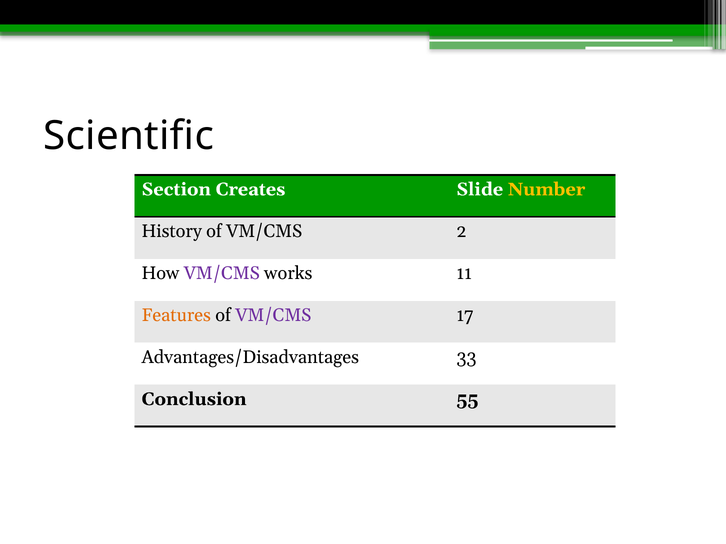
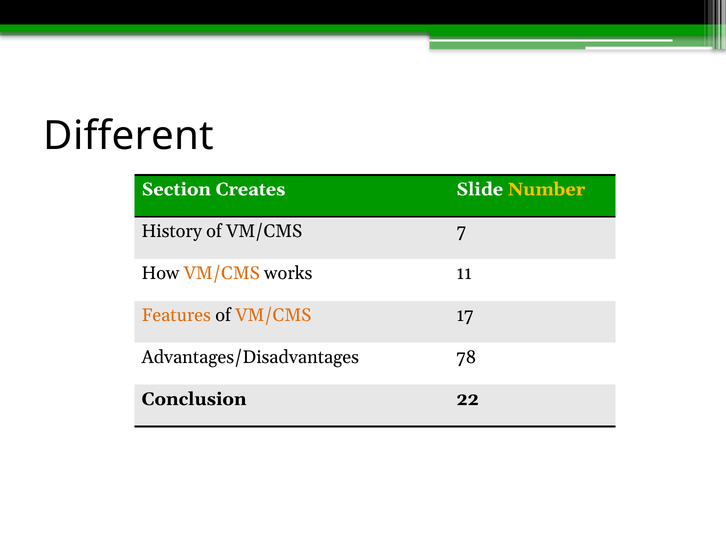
Scientific: Scientific -> Different
2: 2 -> 7
VM/CMS at (222, 273) colour: purple -> orange
VM/CMS at (273, 315) colour: purple -> orange
33: 33 -> 78
55: 55 -> 22
